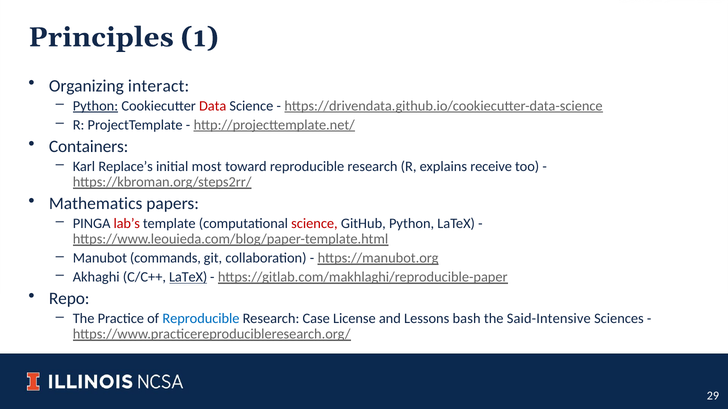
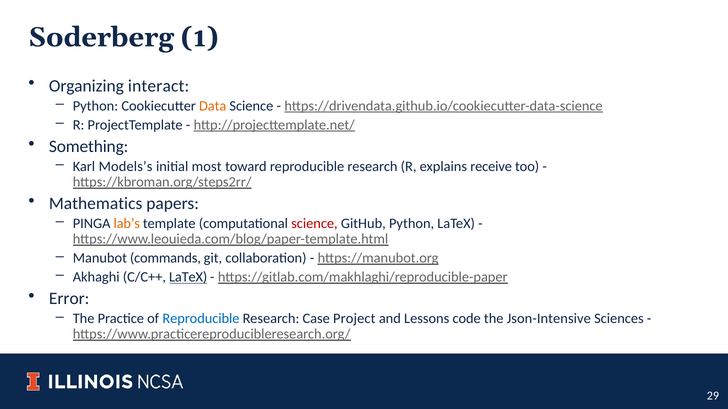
Principles: Principles -> Soderberg
Python at (95, 106) underline: present -> none
Data colour: red -> orange
Containers: Containers -> Something
Replace’s: Replace’s -> Models’s
lab’s colour: red -> orange
Repo: Repo -> Error
License: License -> Project
bash: bash -> code
Said-Intensive: Said-Intensive -> Json-Intensive
